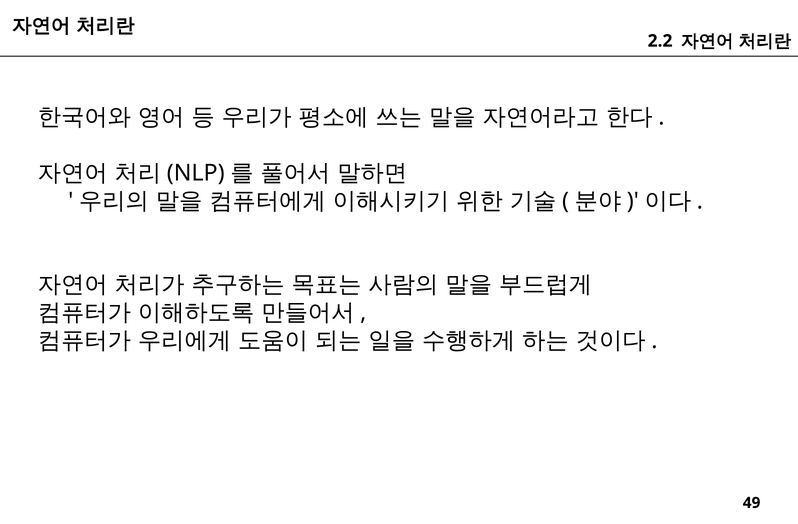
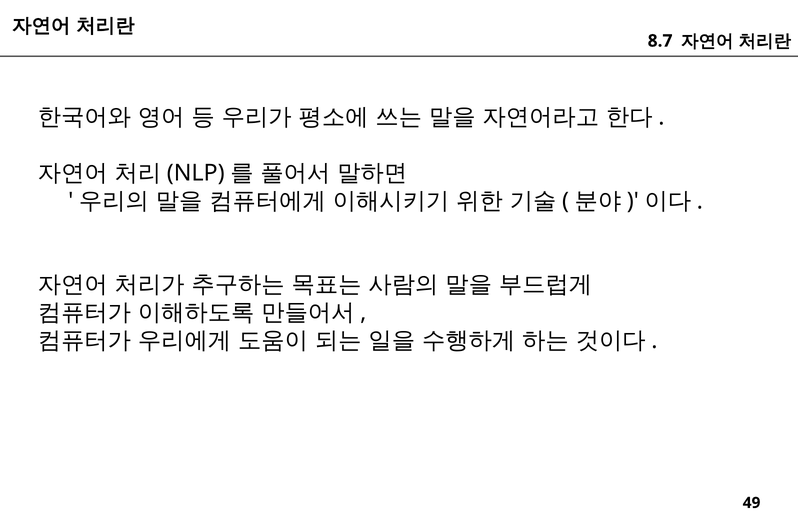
2.2: 2.2 -> 8.7
